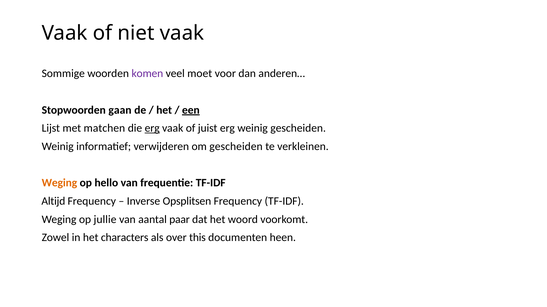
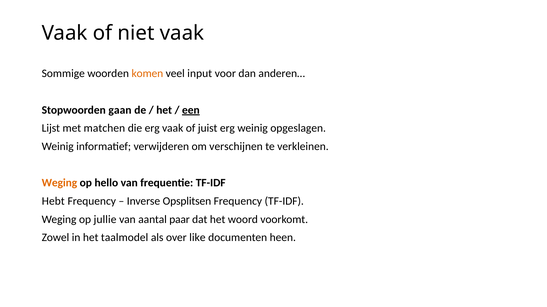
komen colour: purple -> orange
moet: moet -> input
erg at (152, 128) underline: present -> none
weinig gescheiden: gescheiden -> opgeslagen
om gescheiden: gescheiden -> verschijnen
Altijd: Altijd -> Hebt
characters: characters -> taalmodel
this: this -> like
